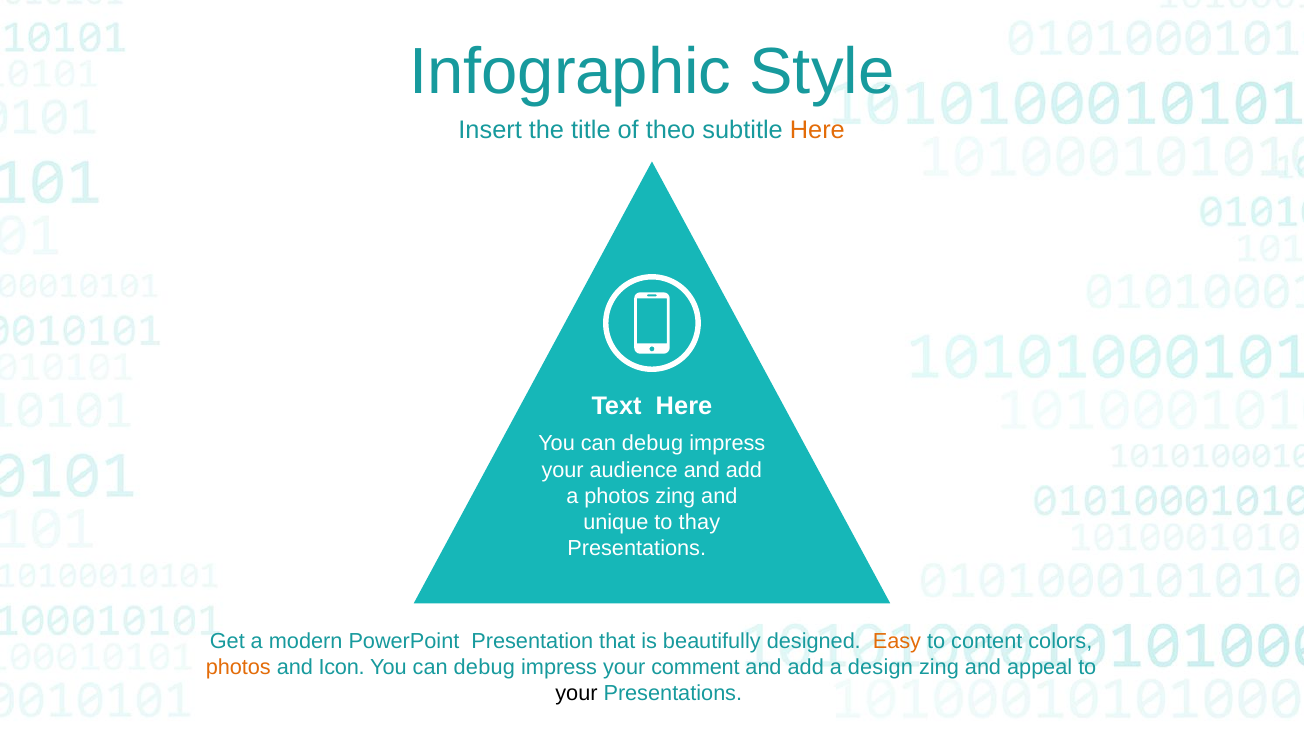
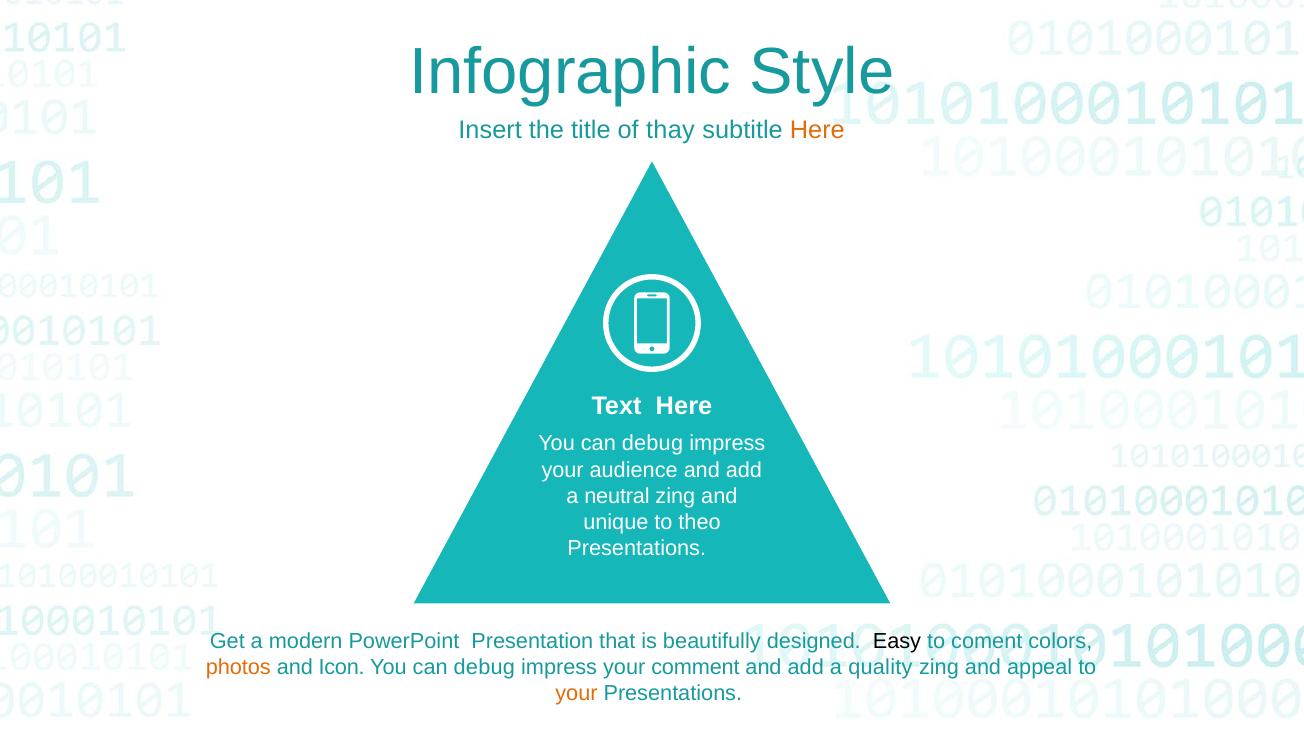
theo: theo -> thay
a photos: photos -> neutral
thay: thay -> theo
Easy colour: orange -> black
content: content -> coment
design: design -> quality
your at (576, 693) colour: black -> orange
